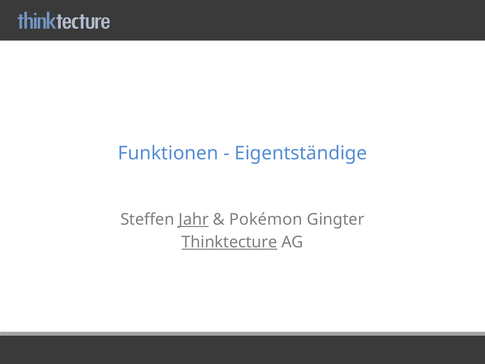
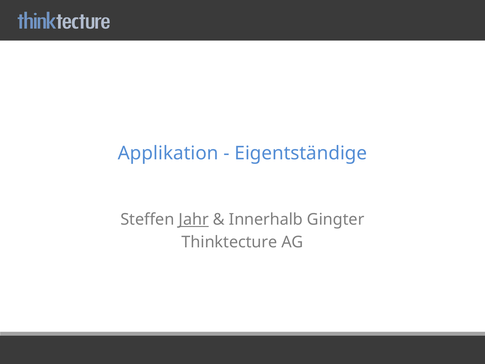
Funktionen: Funktionen -> Applikation
Pokémon: Pokémon -> Innerhalb
Thinktecture underline: present -> none
